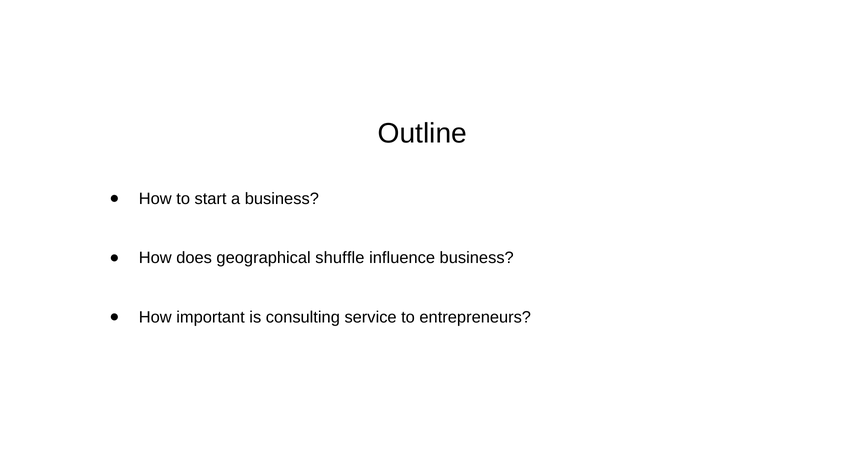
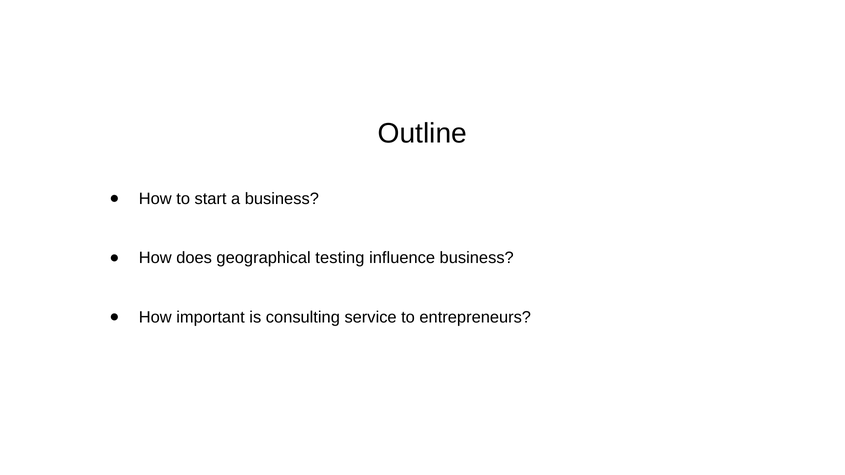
shuffle: shuffle -> testing
